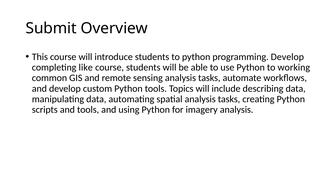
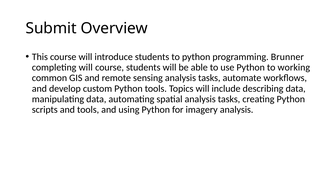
programming Develop: Develop -> Brunner
completing like: like -> will
